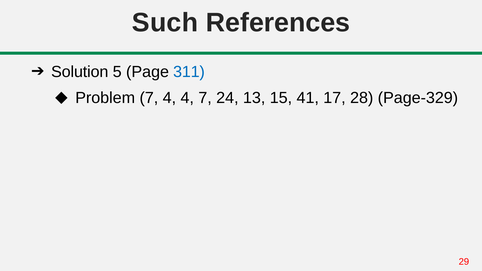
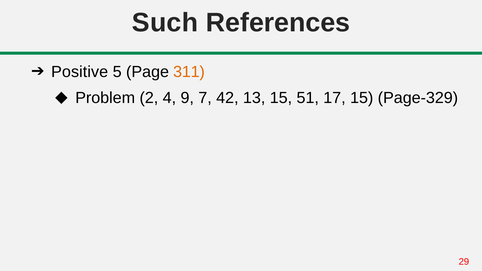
Solution: Solution -> Positive
311 colour: blue -> orange
Problem 7: 7 -> 2
4 4: 4 -> 9
24: 24 -> 42
41: 41 -> 51
17 28: 28 -> 15
